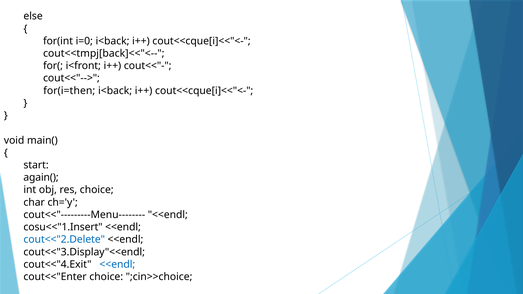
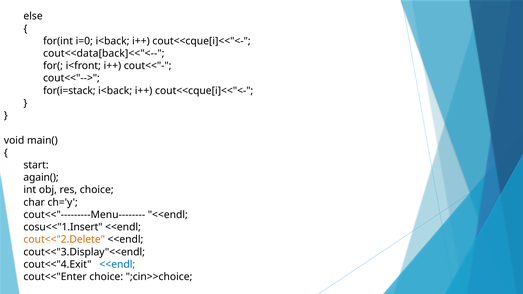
cout<<tmpj[back]<<"<--: cout<<tmpj[back]<<"<-- -> cout<<data[back]<<"<--
for(i=then: for(i=then -> for(i=stack
cout<<"2.Delete colour: blue -> orange
